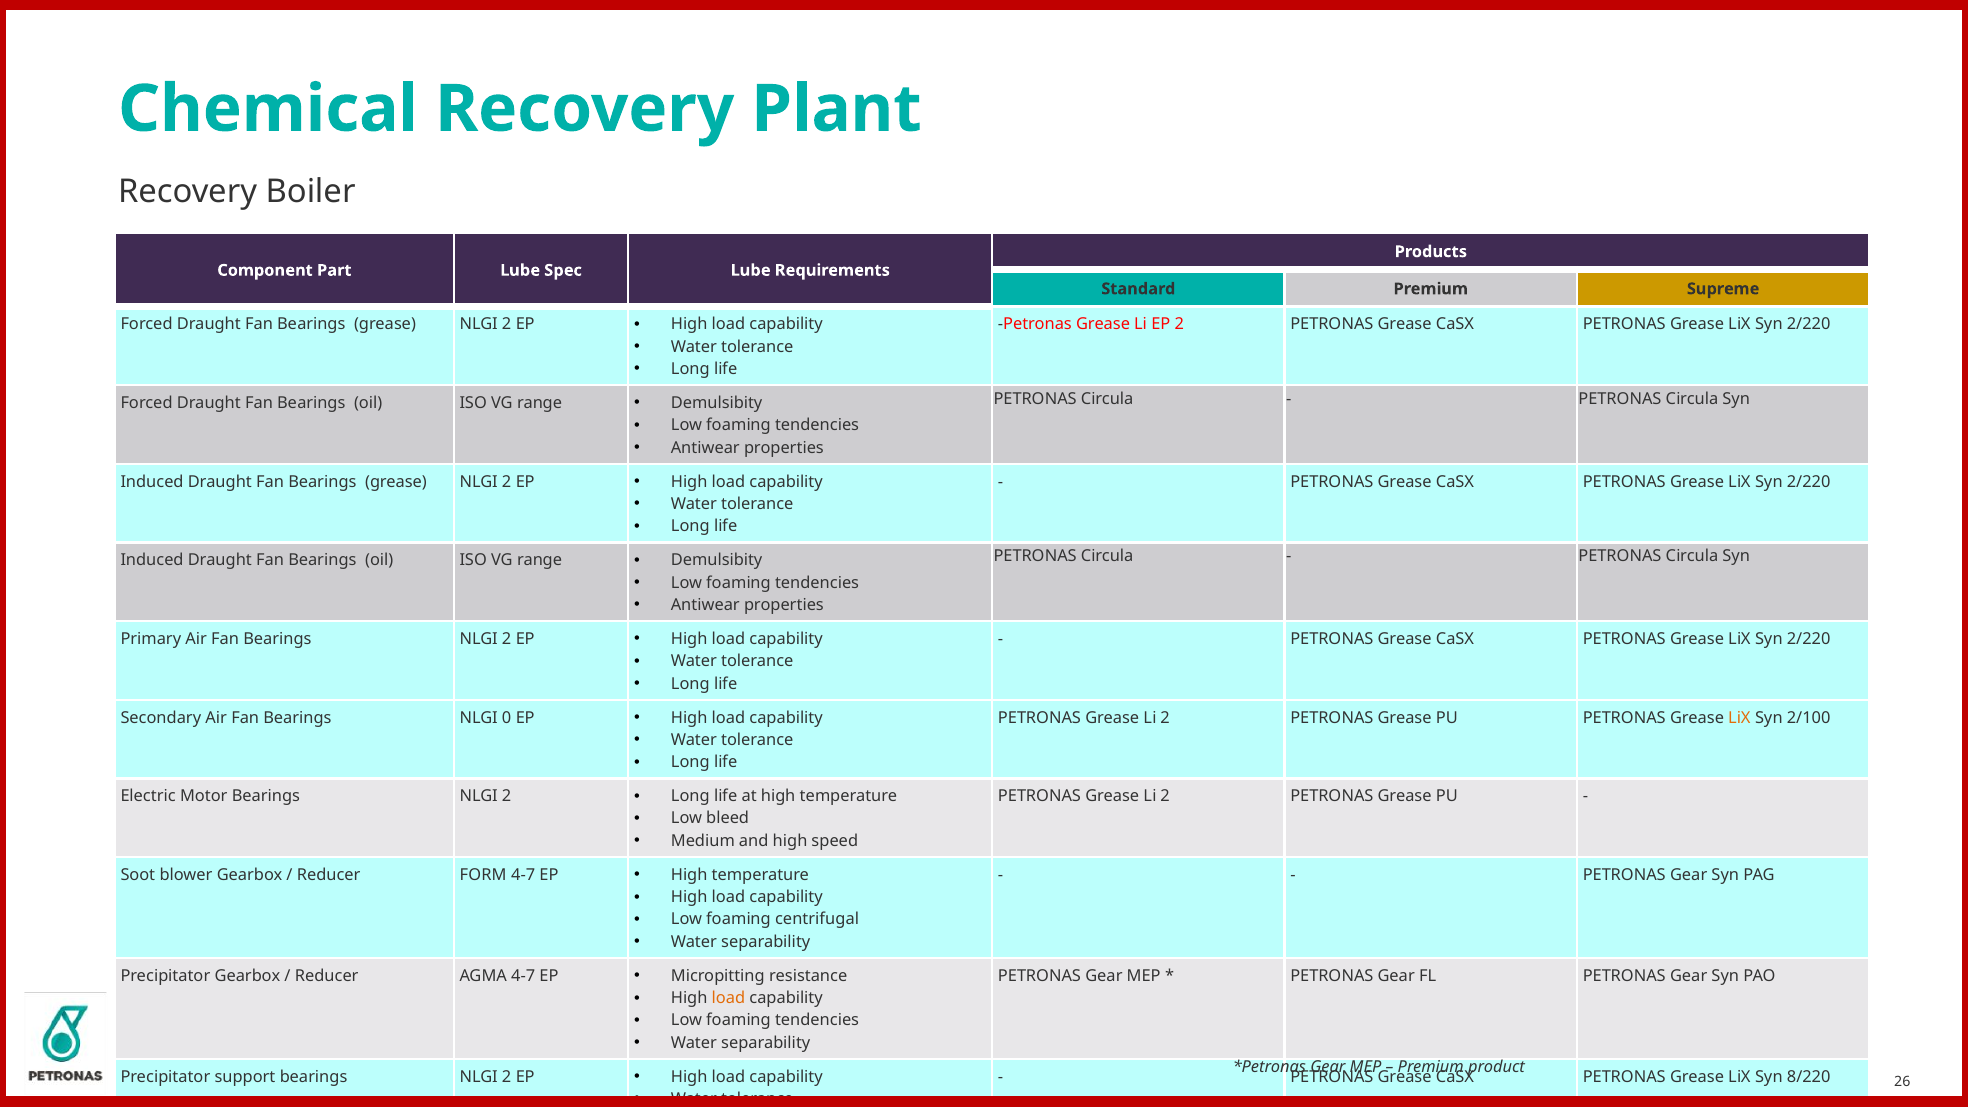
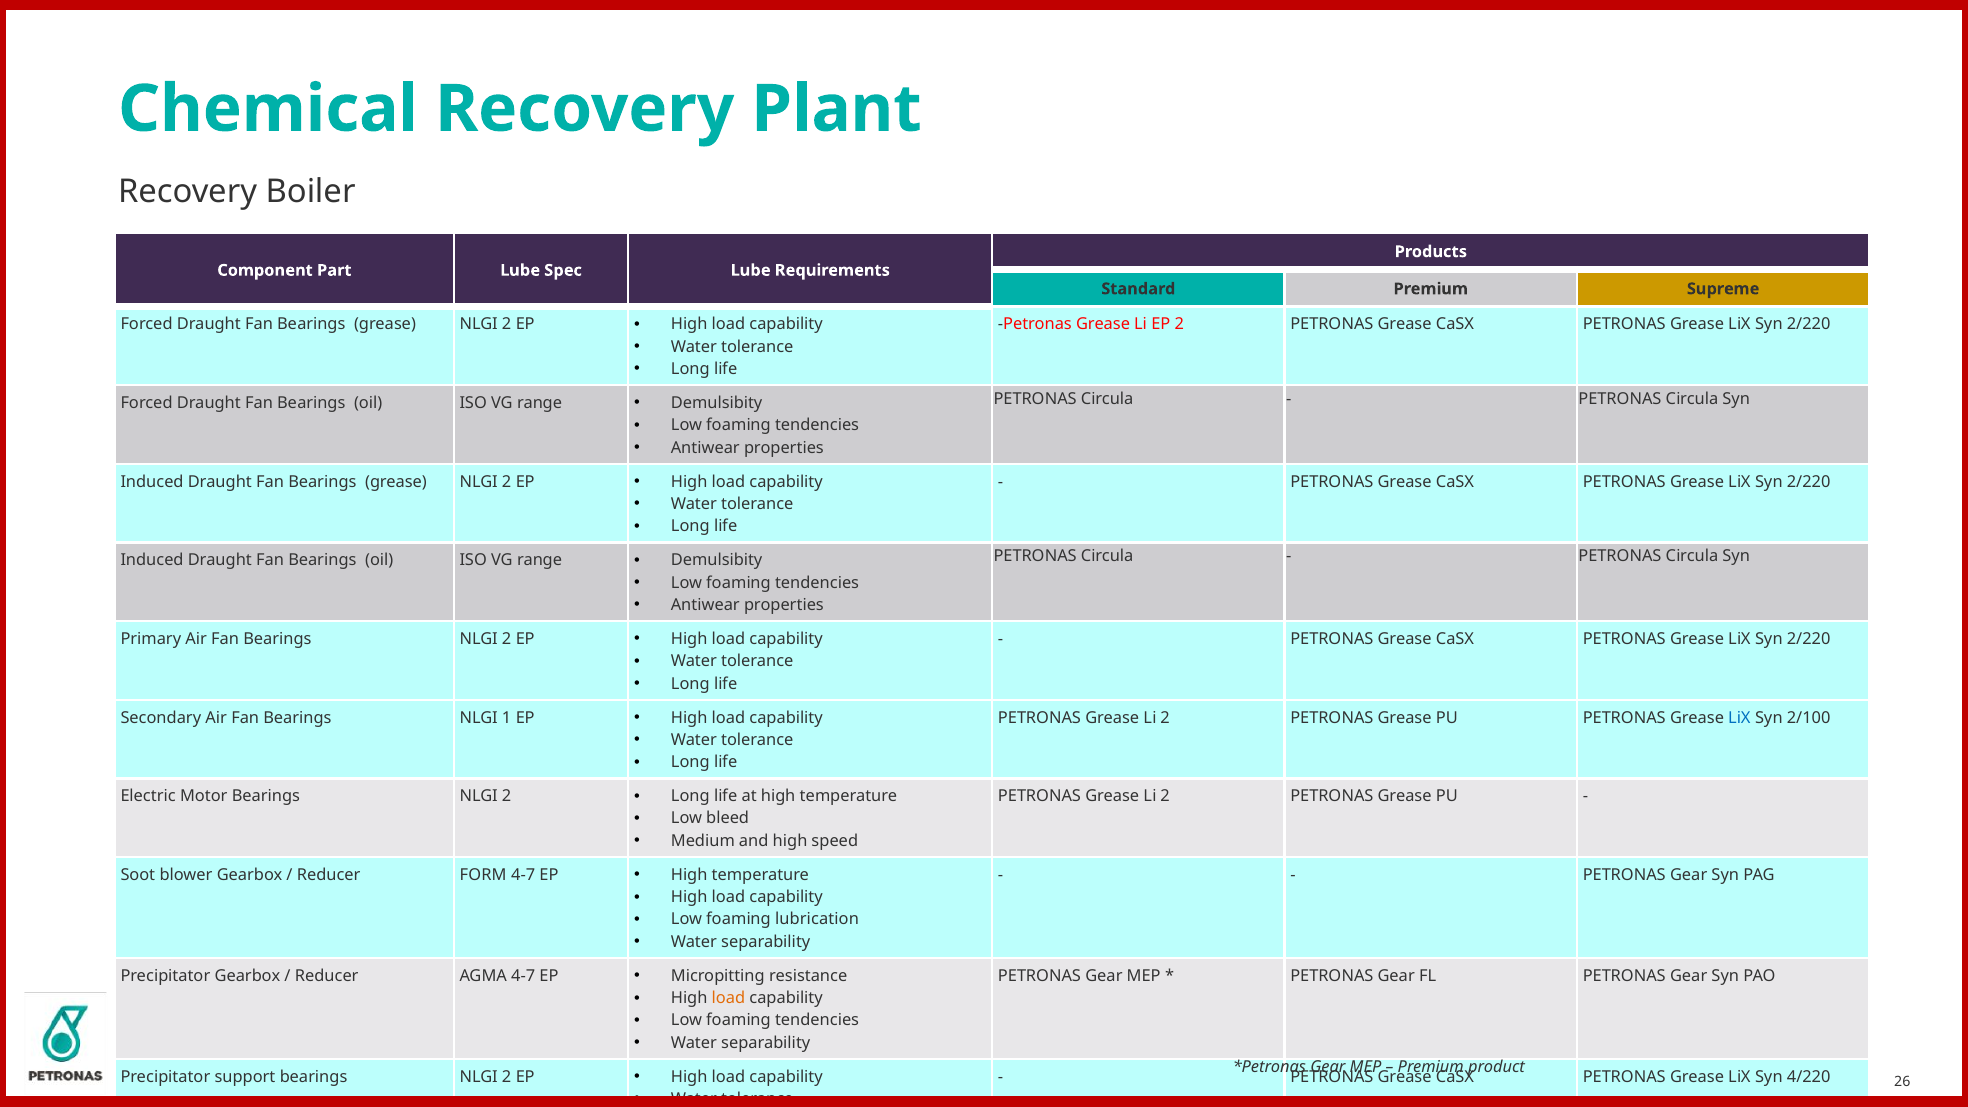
0: 0 -> 1
LiX at (1739, 718) colour: orange -> blue
centrifugal: centrifugal -> lubrication
8/220: 8/220 -> 4/220
